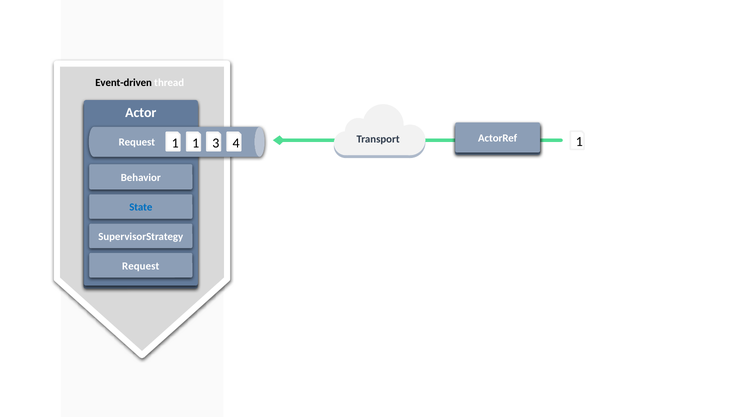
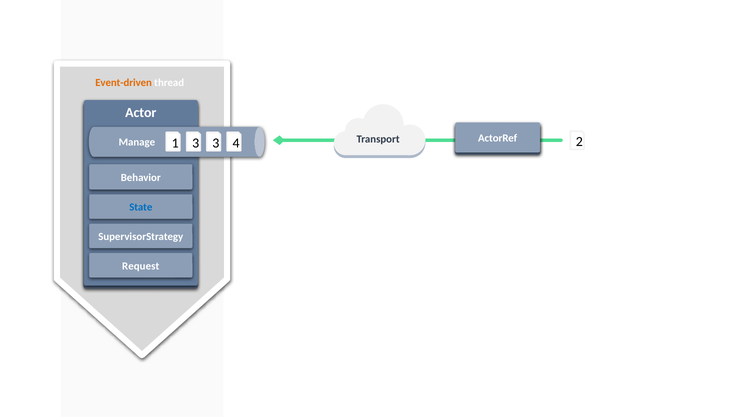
Event-driven colour: black -> orange
1 at (579, 142): 1 -> 2
1 1: 1 -> 3
Request at (137, 142): Request -> Manage
